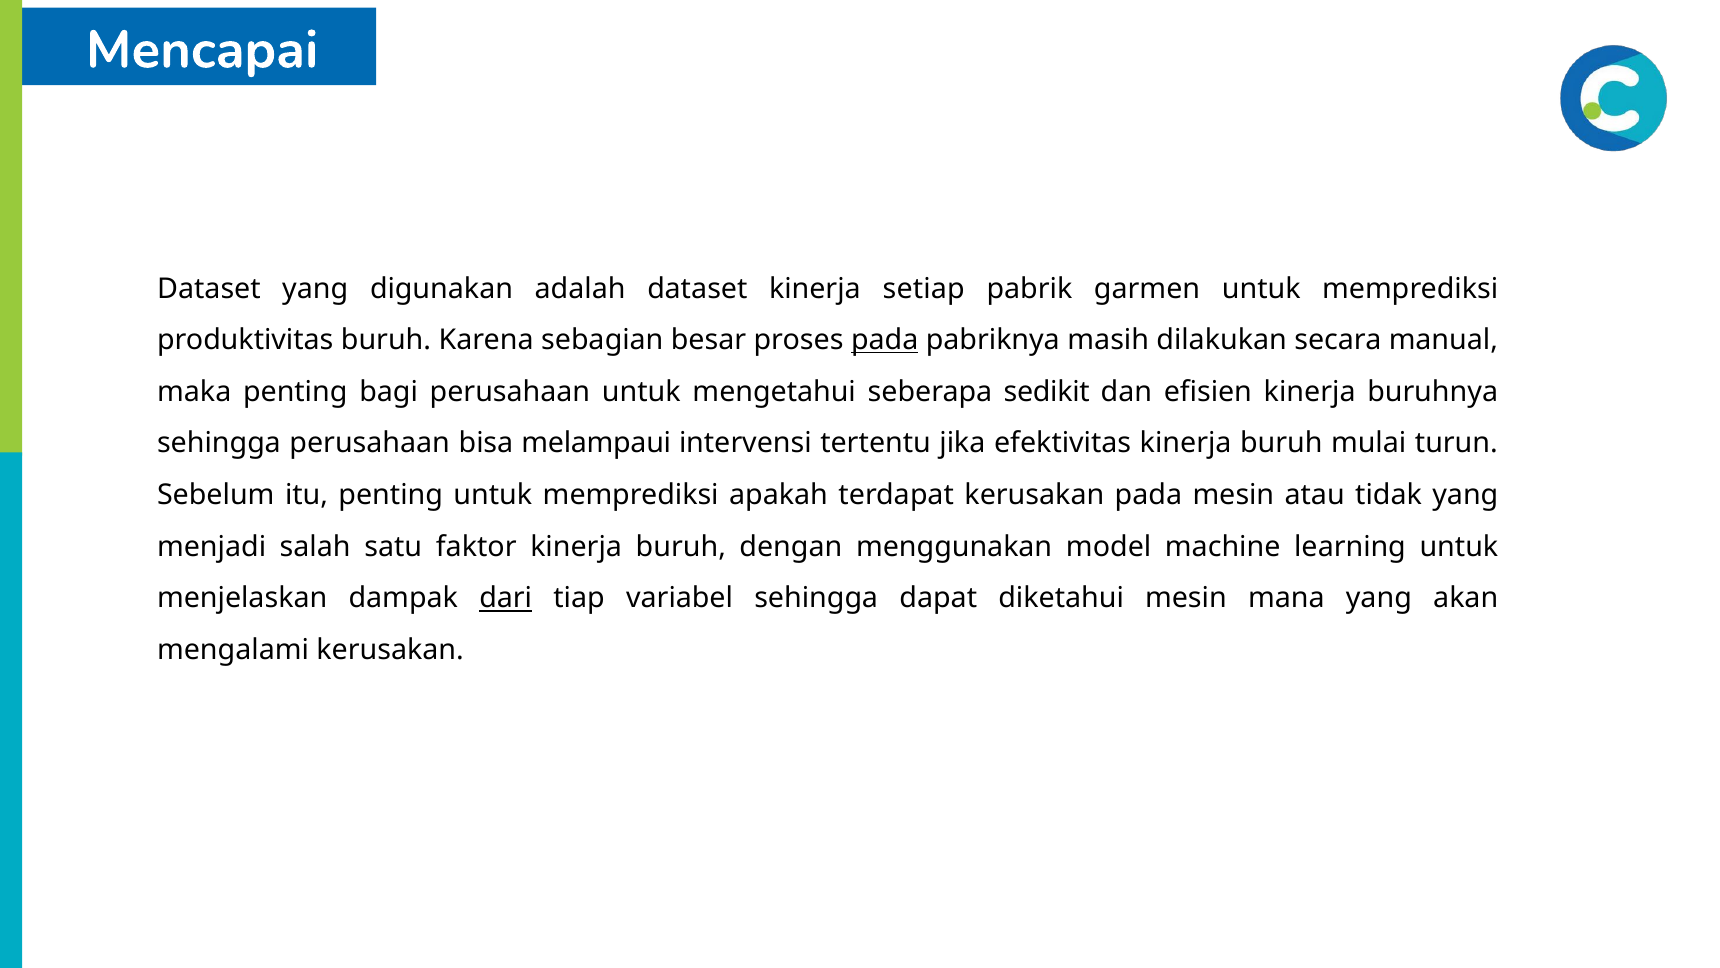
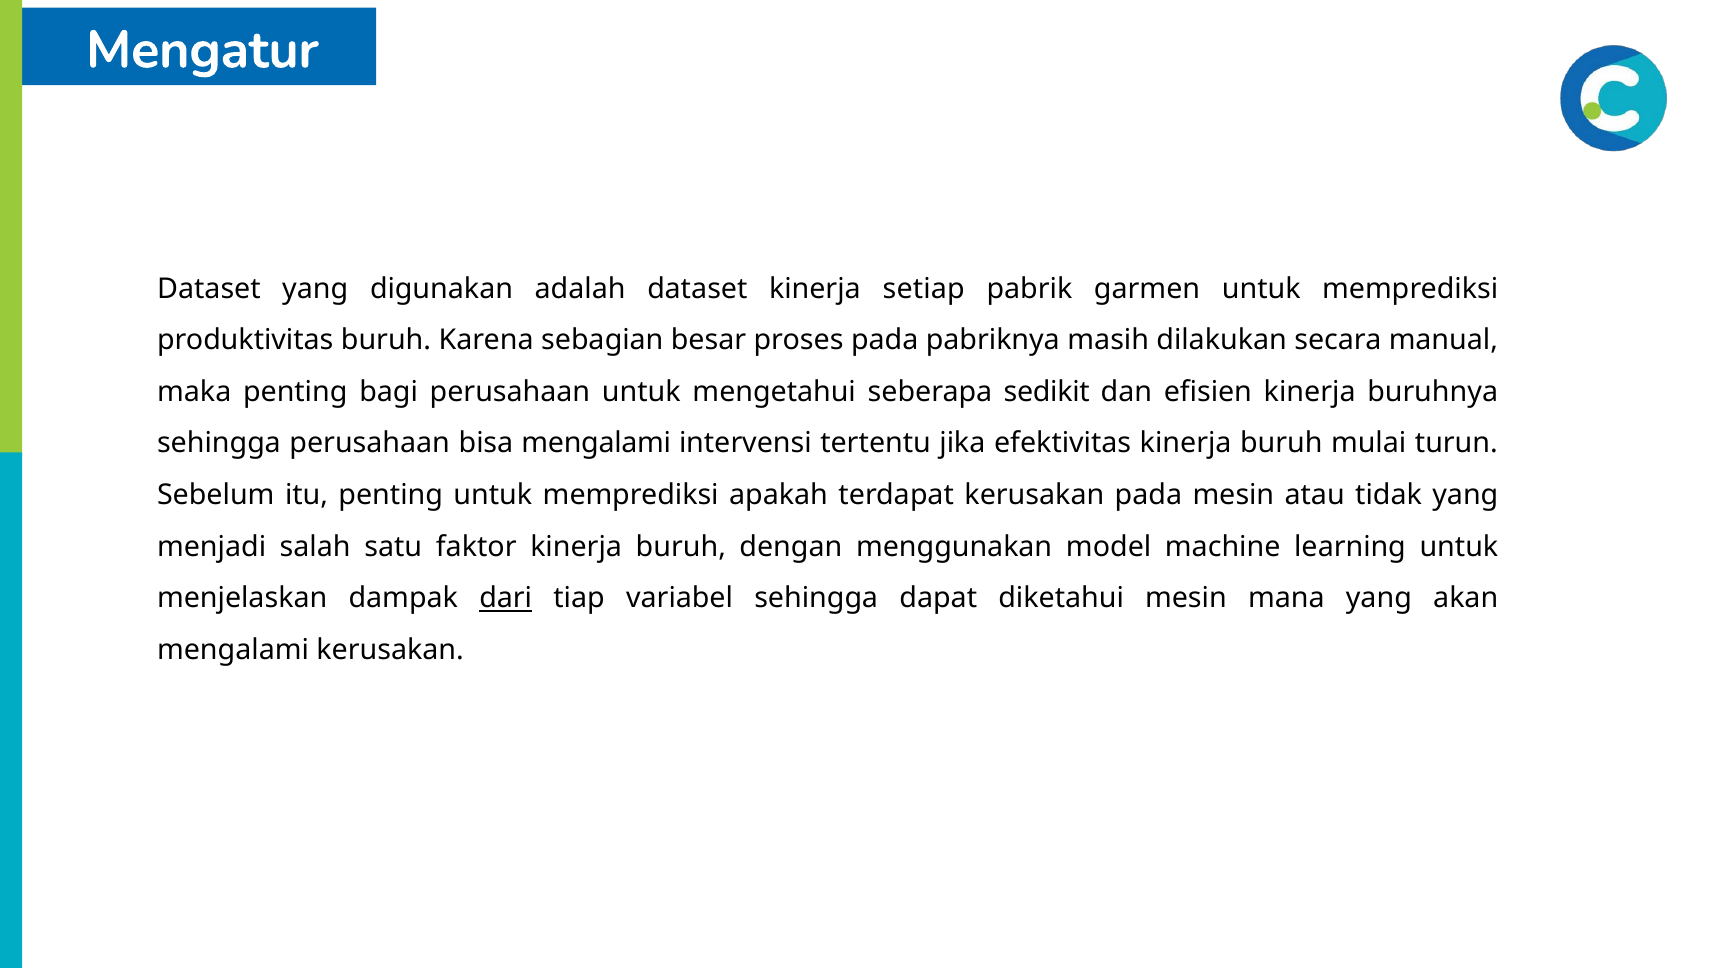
Mencapai: Mencapai -> Mengatur
pada at (885, 340) underline: present -> none
bisa melampaui: melampaui -> mengalami
